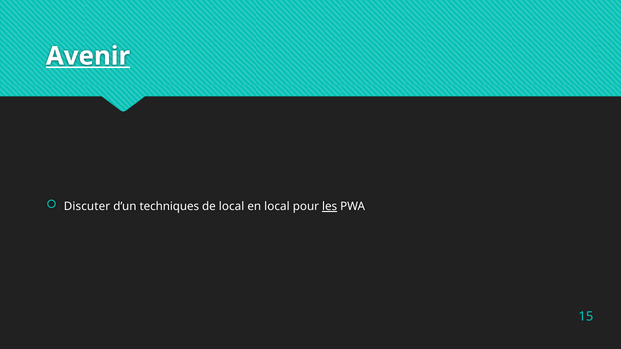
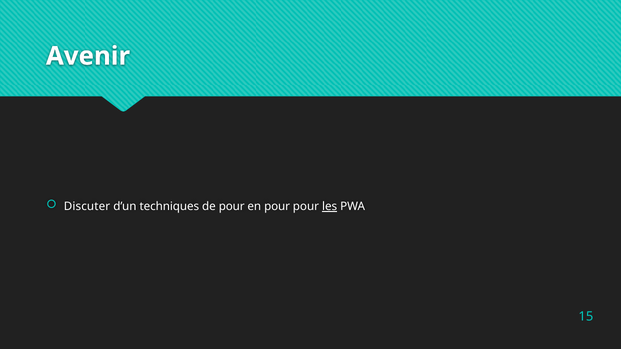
Avenir underline: present -> none
de local: local -> pour
en local: local -> pour
